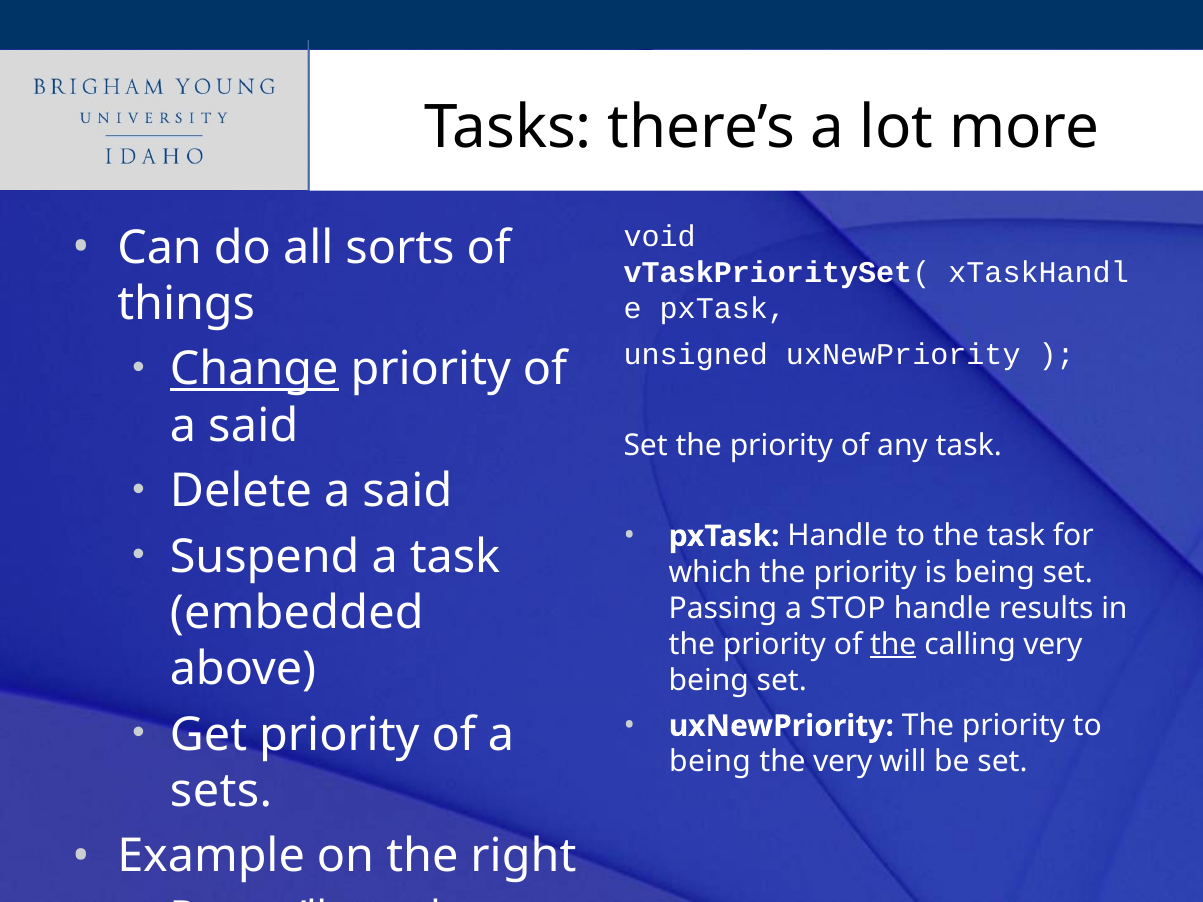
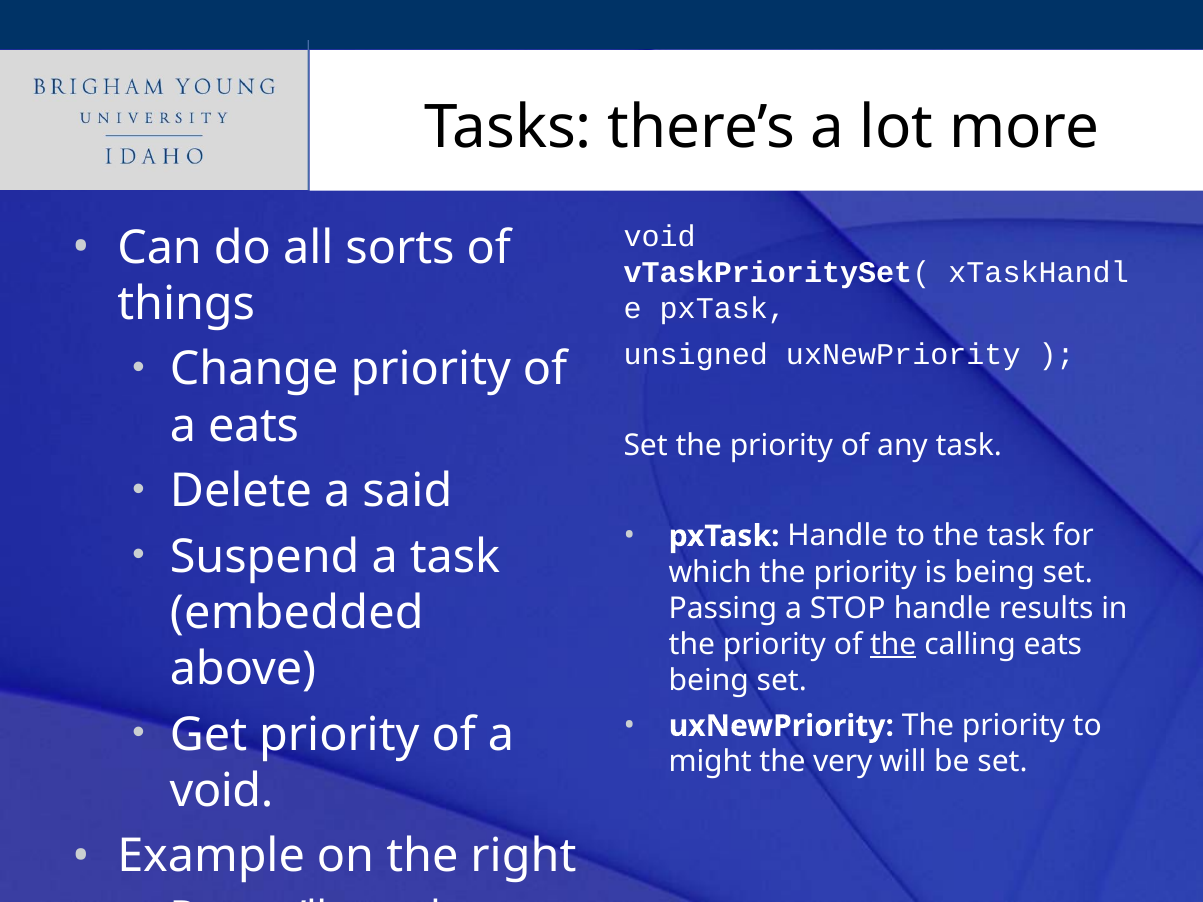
Change underline: present -> none
said at (253, 426): said -> eats
calling very: very -> eats
being at (710, 762): being -> might
sets at (221, 791): sets -> void
